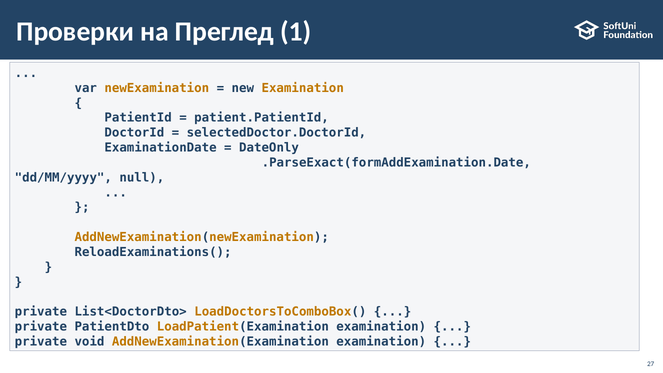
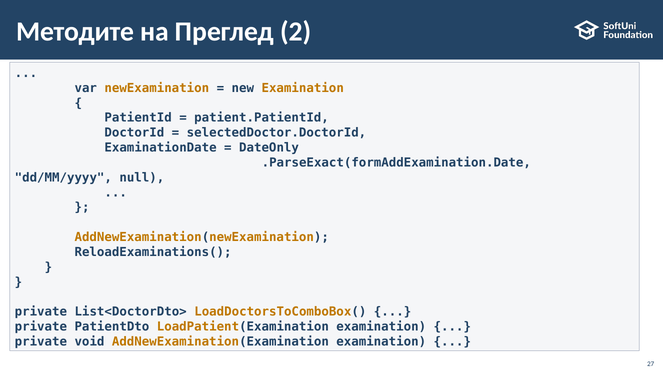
Проверки: Проверки -> Методите
1: 1 -> 2
